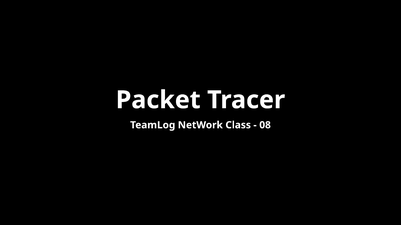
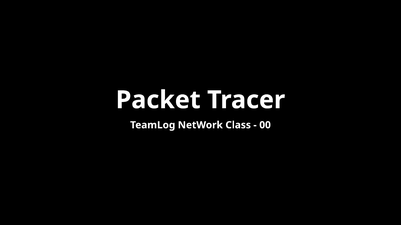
08: 08 -> 00
